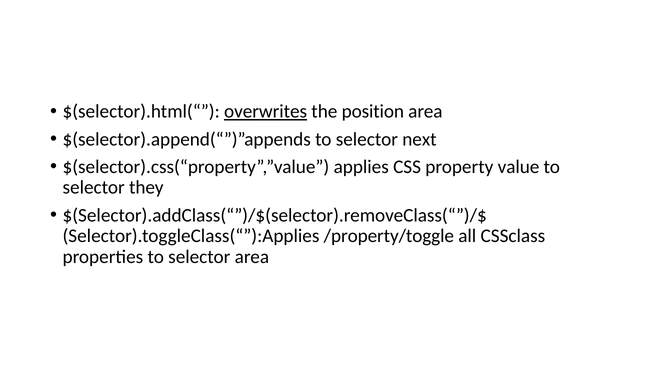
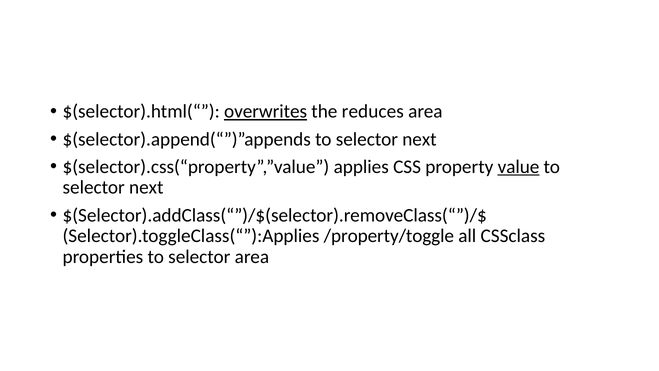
position: position -> reduces
value underline: none -> present
they at (146, 187): they -> next
